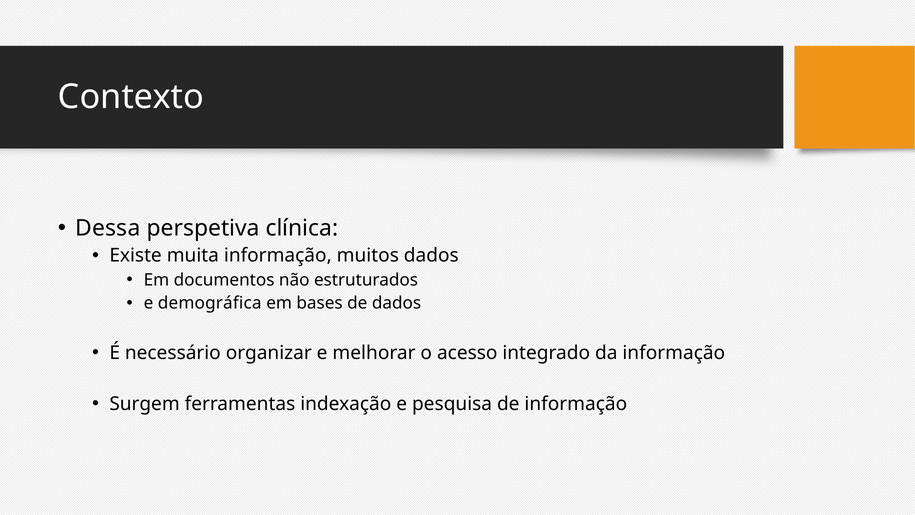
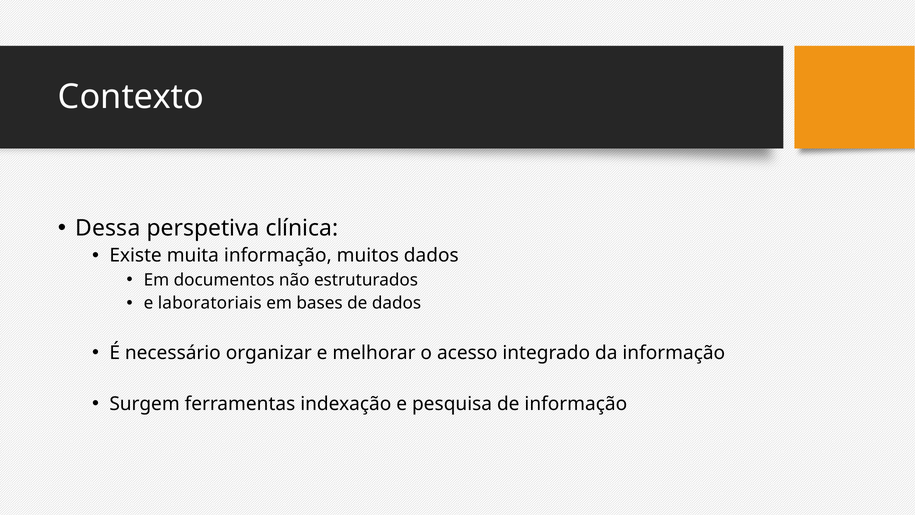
demográfica: demográfica -> laboratoriais
